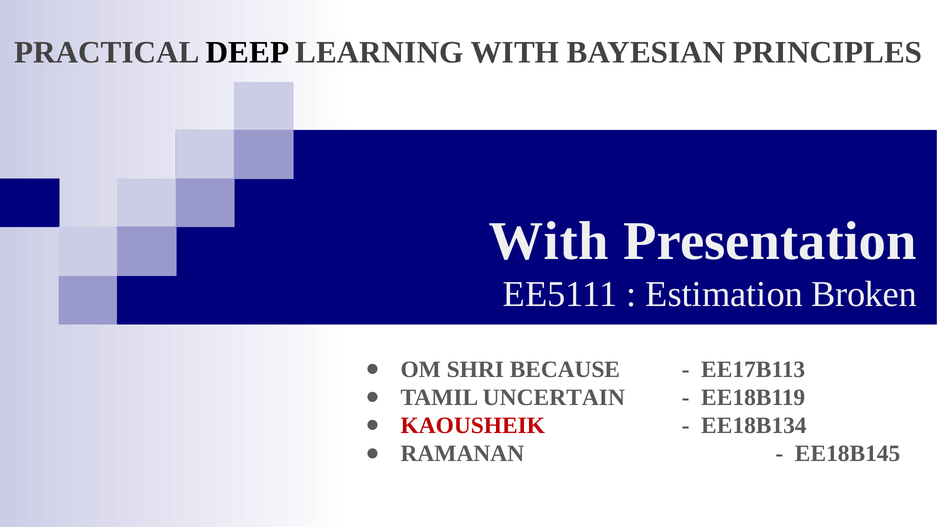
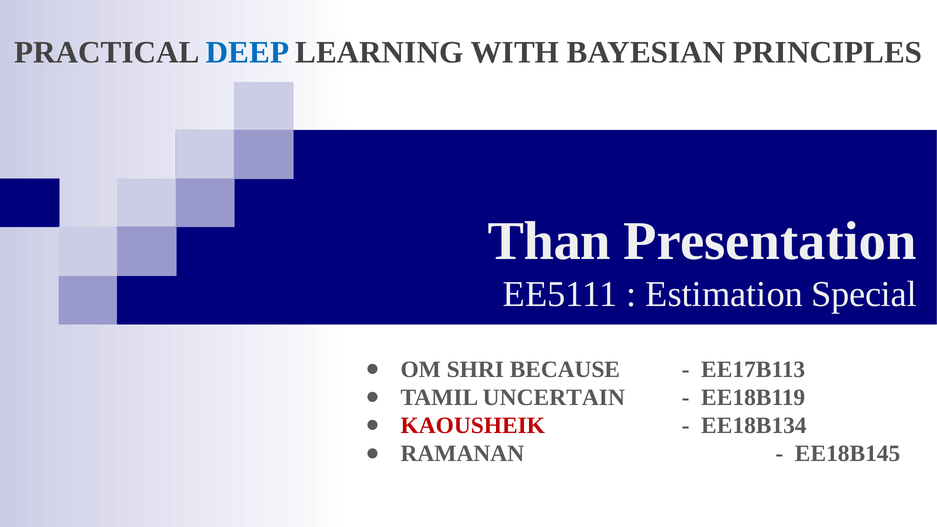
DEEP colour: black -> blue
With at (549, 241): With -> Than
Broken: Broken -> Special
